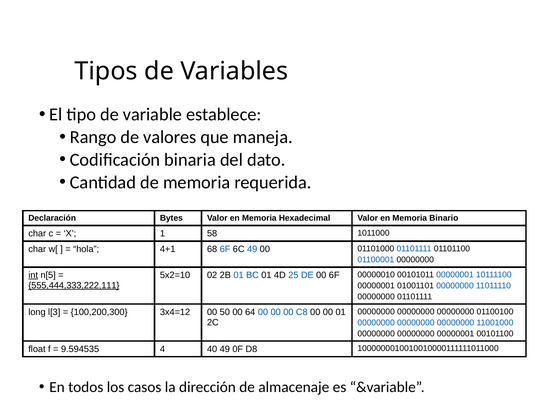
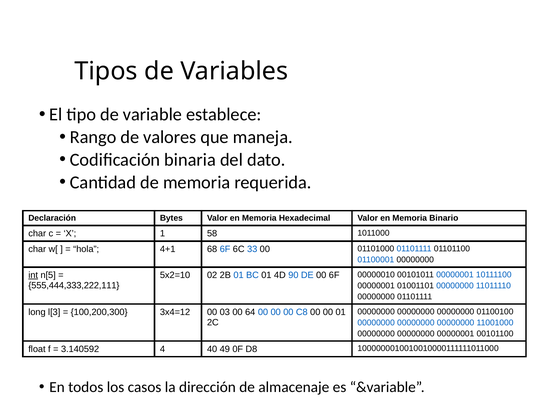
6C 49: 49 -> 33
25: 25 -> 90
555,444,333,222,111 underline: present -> none
50: 50 -> 03
9.594535: 9.594535 -> 3.140592
